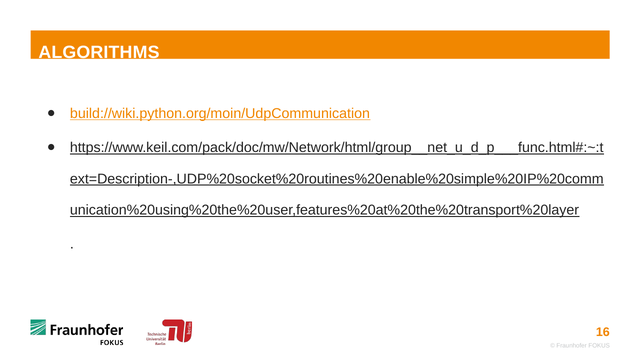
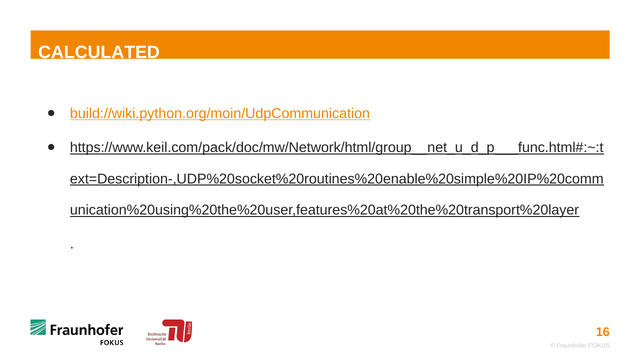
ALGORITHMS: ALGORITHMS -> CALCULATED
